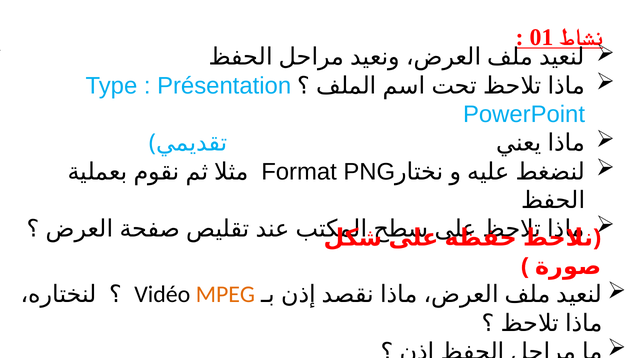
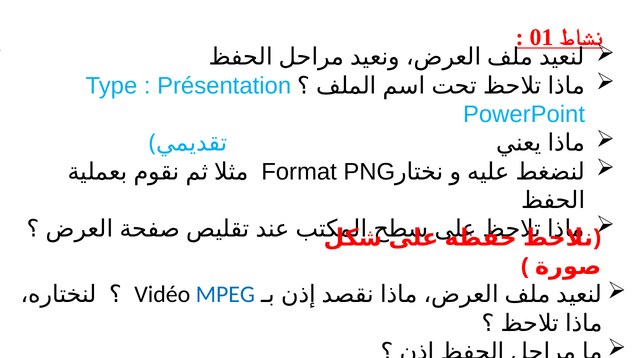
MPEG colour: orange -> blue
